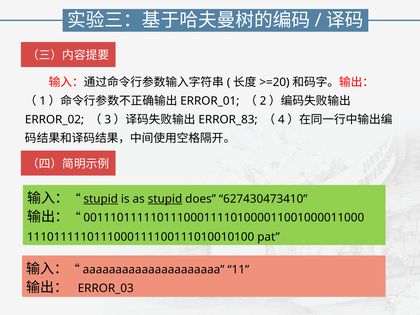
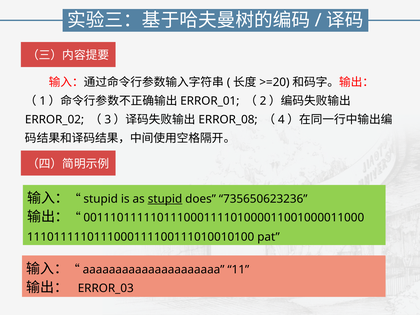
ERROR_83: ERROR_83 -> ERROR_08
stupid at (101, 199) underline: present -> none
627430473410: 627430473410 -> 735650623236
